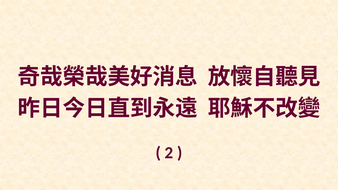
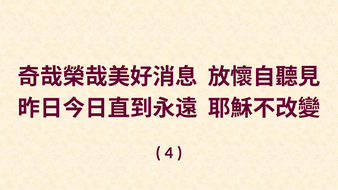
2: 2 -> 4
